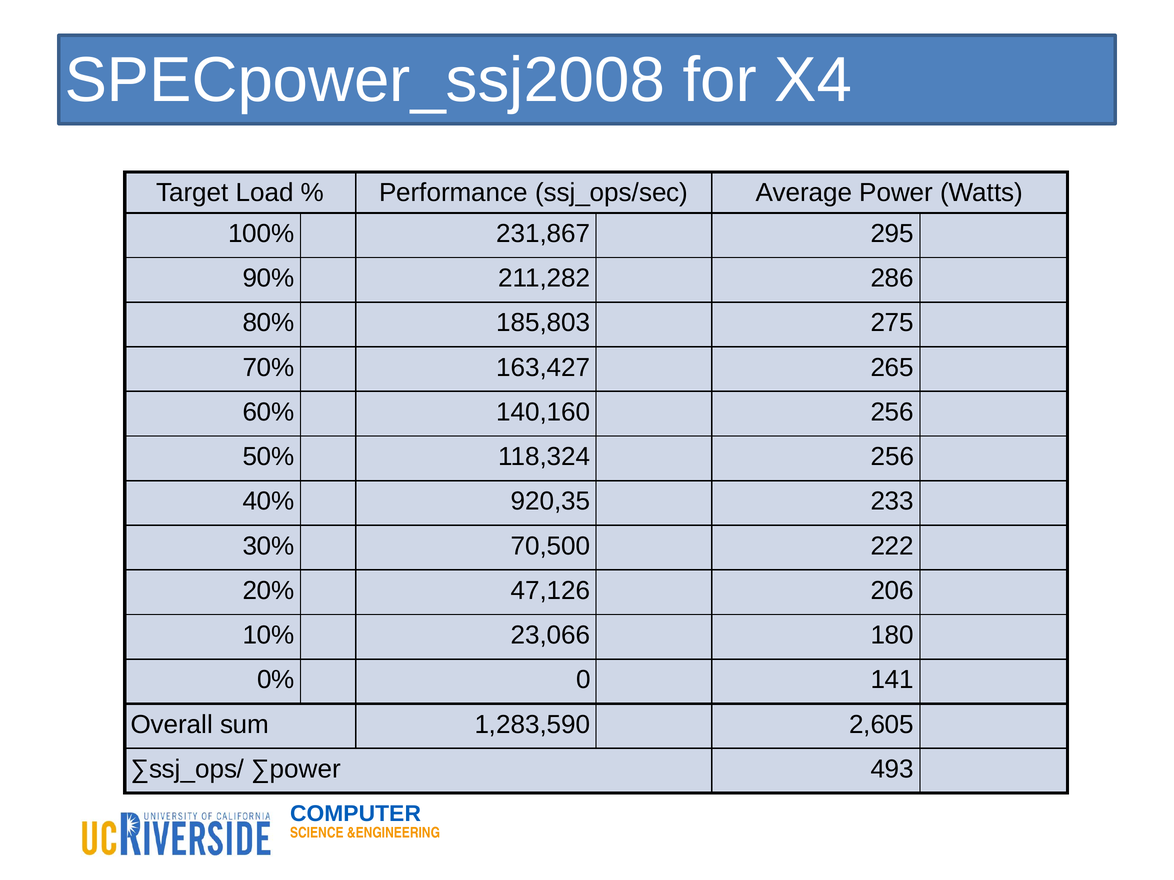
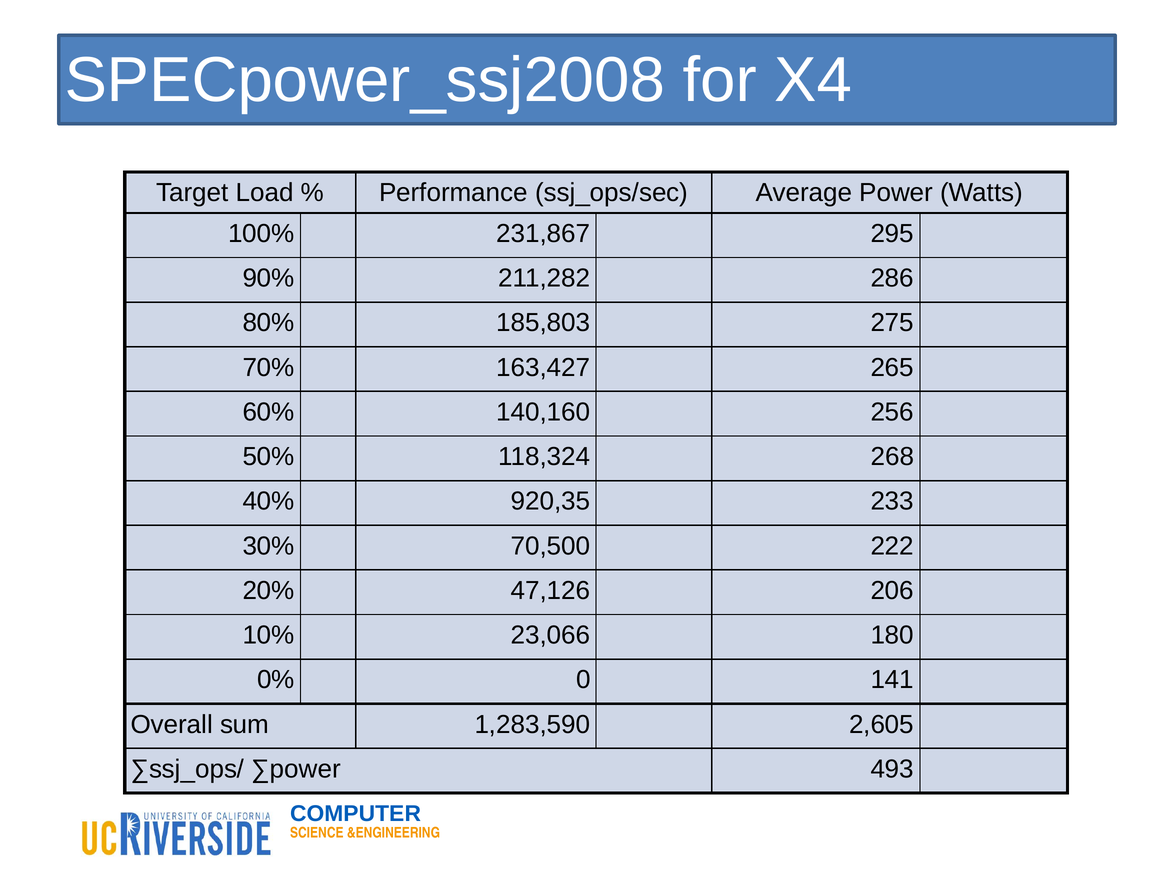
118,324 256: 256 -> 268
